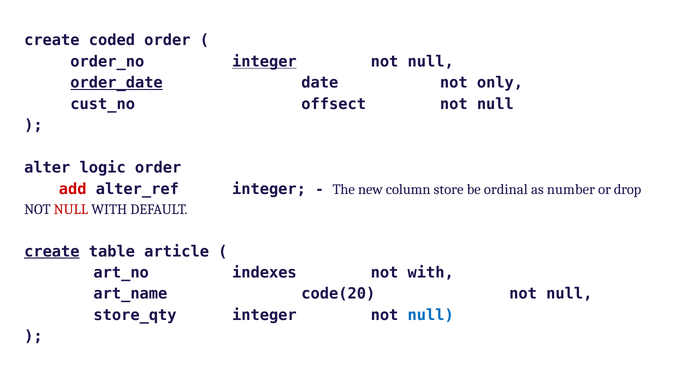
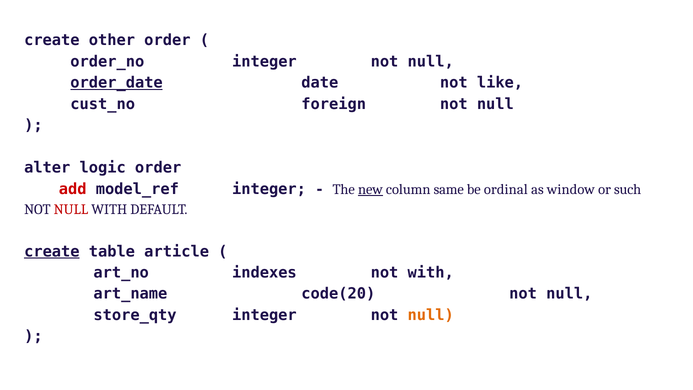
coded: coded -> other
integer at (264, 62) underline: present -> none
only: only -> like
offsect: offsect -> foreign
alter_ref: alter_ref -> model_ref
new underline: none -> present
store: store -> same
number: number -> window
drop: drop -> such
null at (431, 315) colour: blue -> orange
